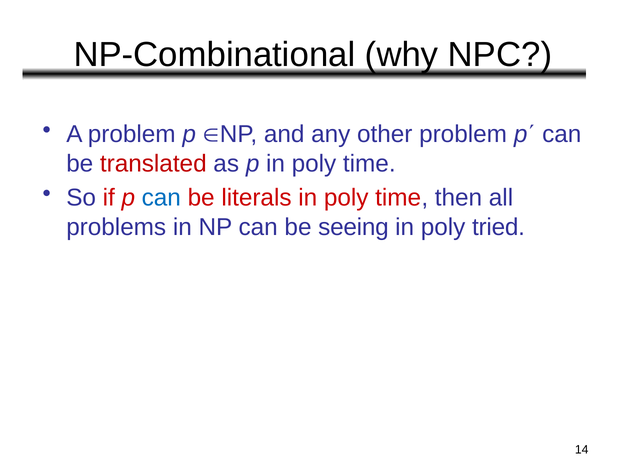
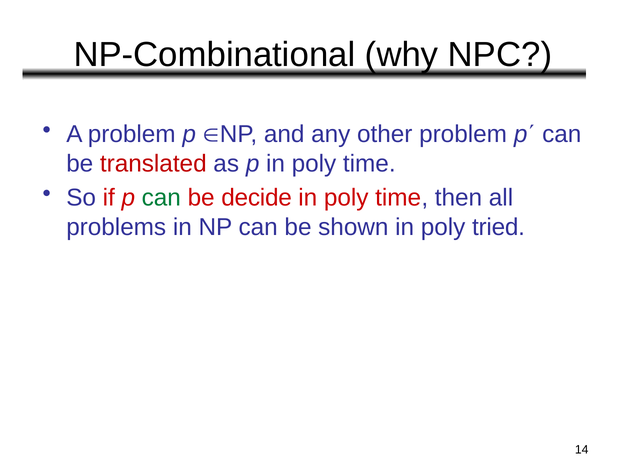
can at (161, 198) colour: blue -> green
literals: literals -> decide
seeing: seeing -> shown
